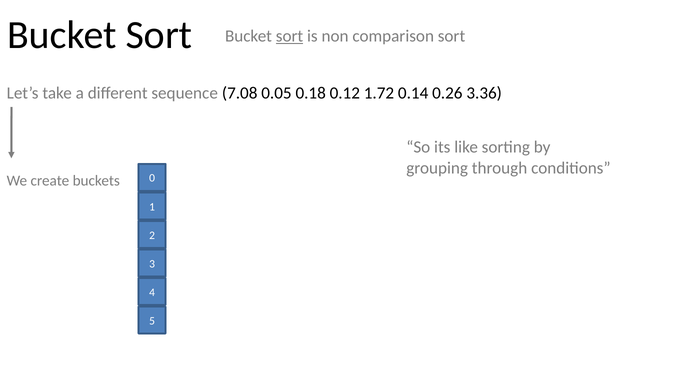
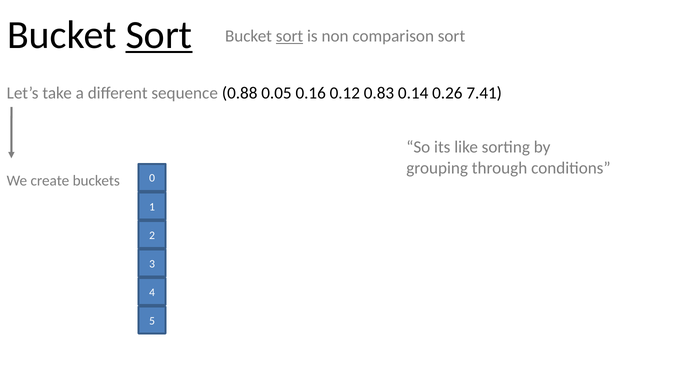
Sort at (159, 35) underline: none -> present
7.08: 7.08 -> 0.88
0.18: 0.18 -> 0.16
1.72: 1.72 -> 0.83
3.36: 3.36 -> 7.41
